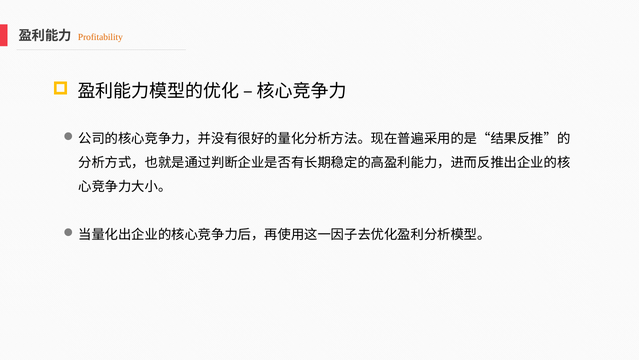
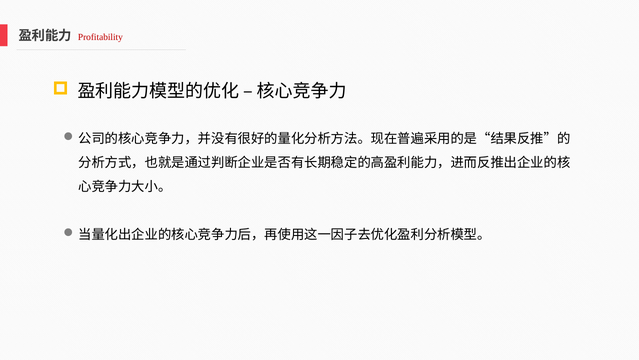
Profitability colour: orange -> red
